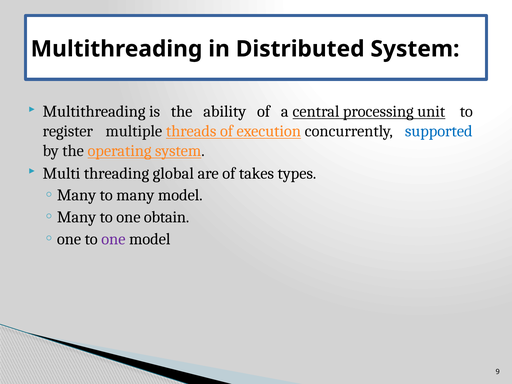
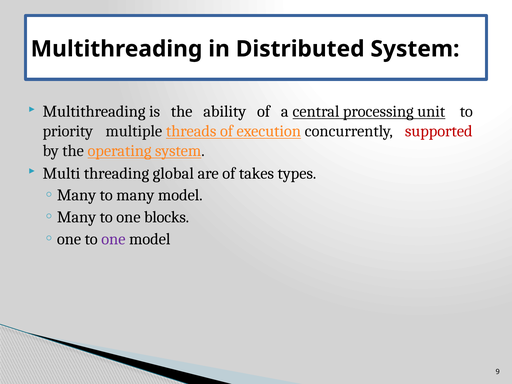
register: register -> priority
supported colour: blue -> red
obtain: obtain -> blocks
